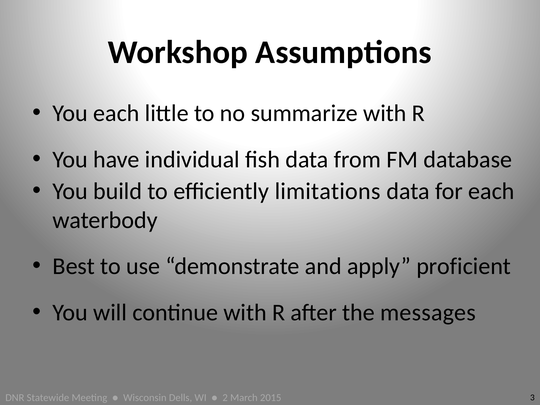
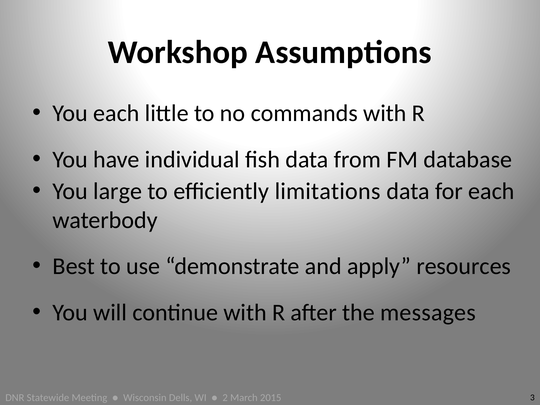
summarize: summarize -> commands
build: build -> large
proficient: proficient -> resources
